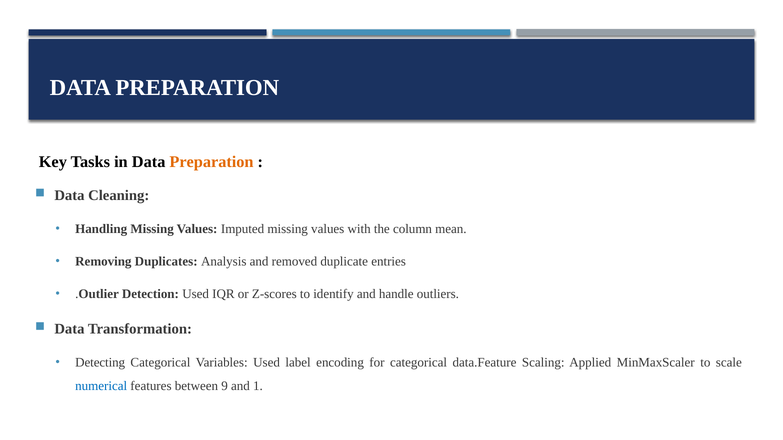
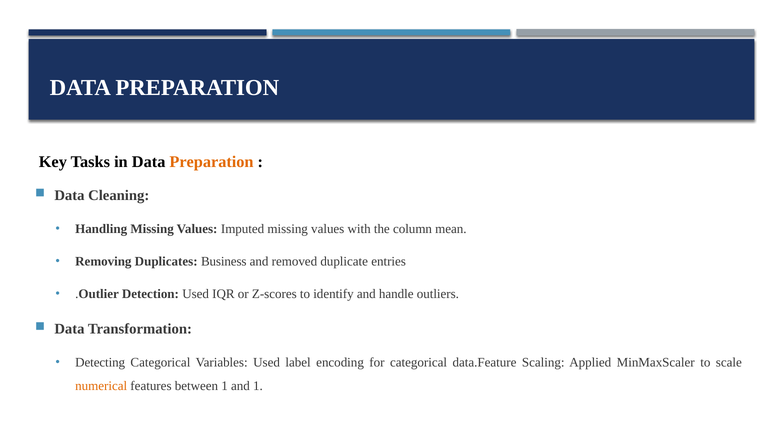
Analysis: Analysis -> Business
numerical colour: blue -> orange
between 9: 9 -> 1
